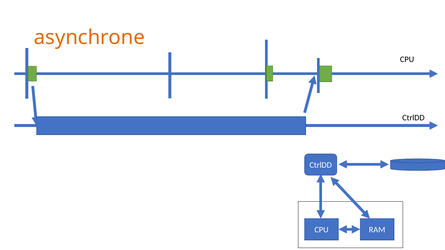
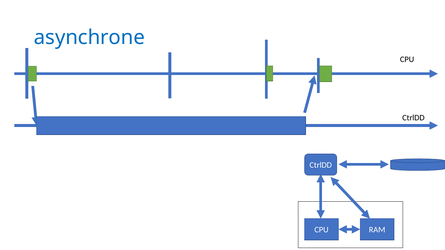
asynchrone colour: orange -> blue
